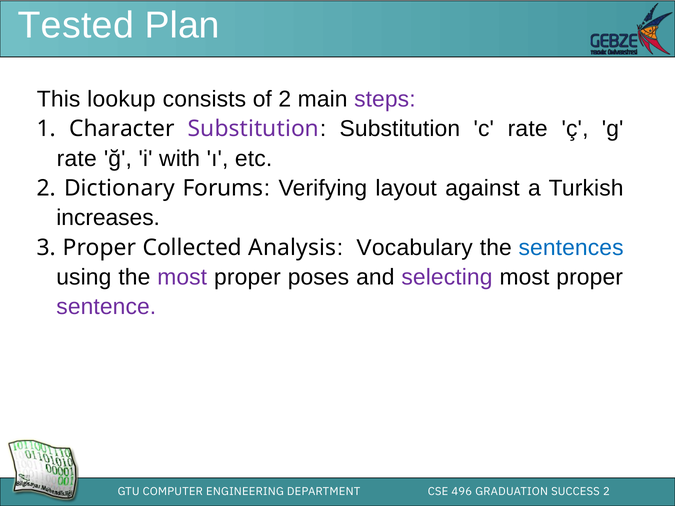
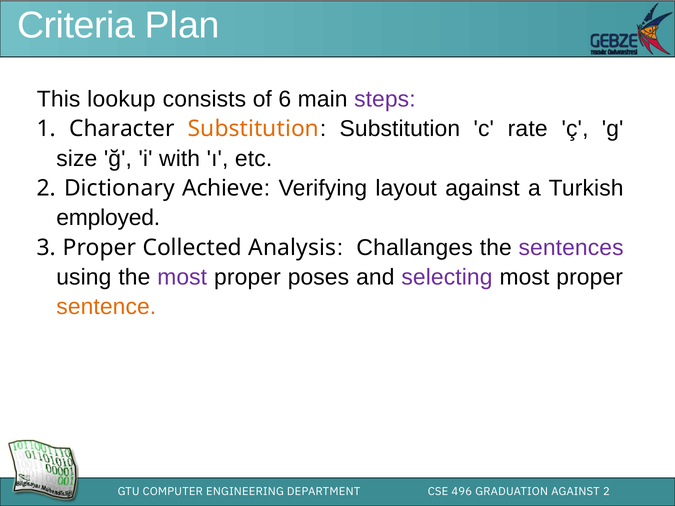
Tested: Tested -> Criteria
of 2: 2 -> 6
Substitution at (253, 129) colour: purple -> orange
rate at (77, 159): rate -> size
Forums: Forums -> Achieve
increases: increases -> employed
Vocabulary: Vocabulary -> Challanges
sentences colour: blue -> purple
sentence colour: purple -> orange
SUCCESS at (575, 492): SUCCESS -> AGAINST
